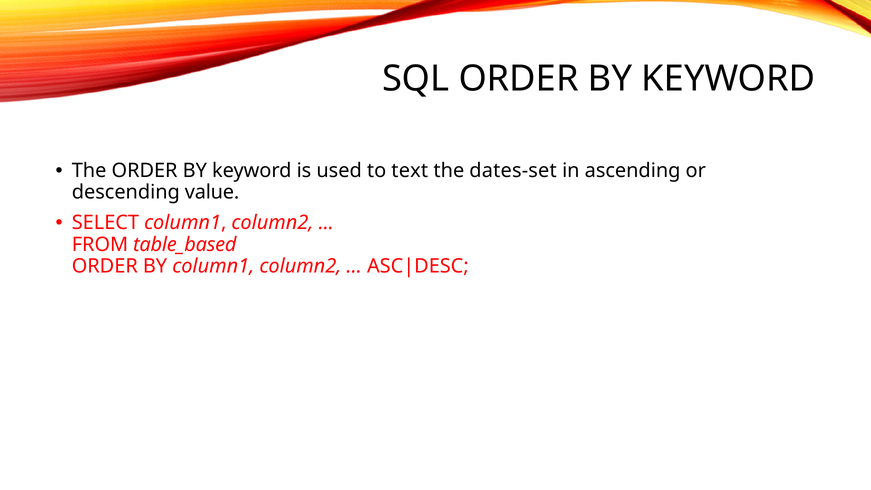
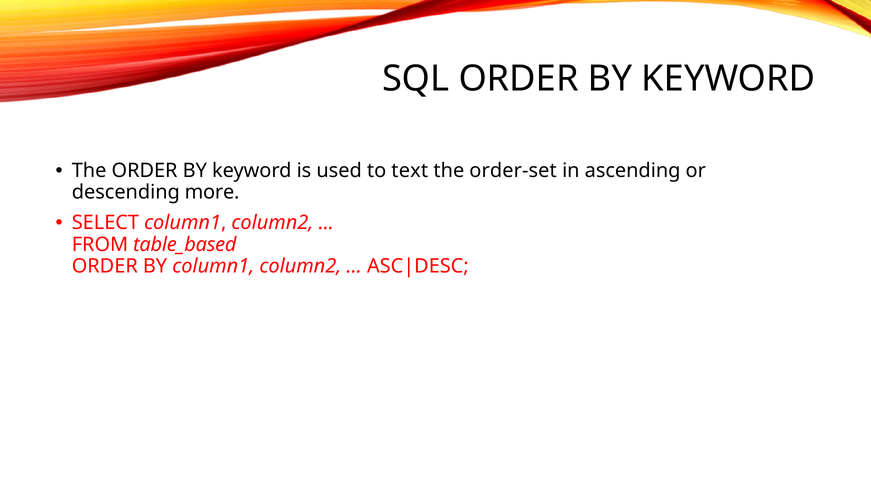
dates-set: dates-set -> order-set
value: value -> more
